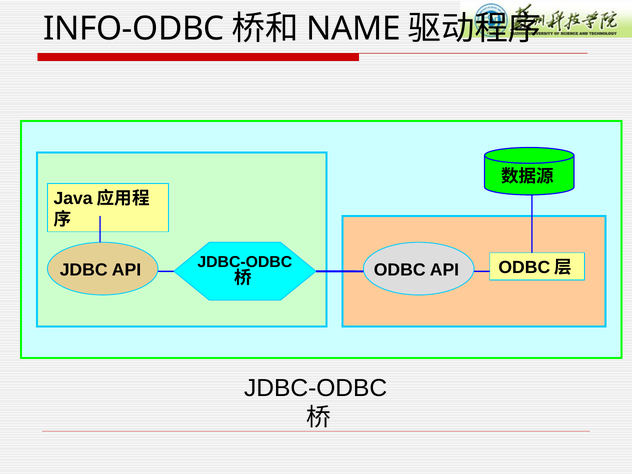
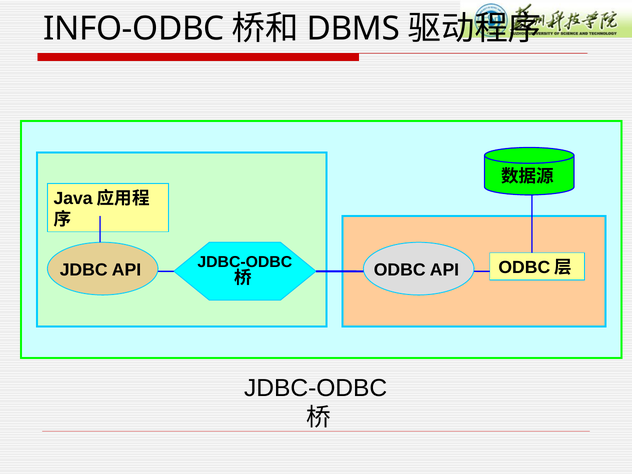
NAME: NAME -> DBMS
